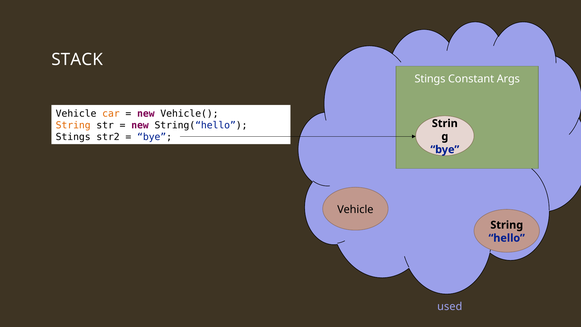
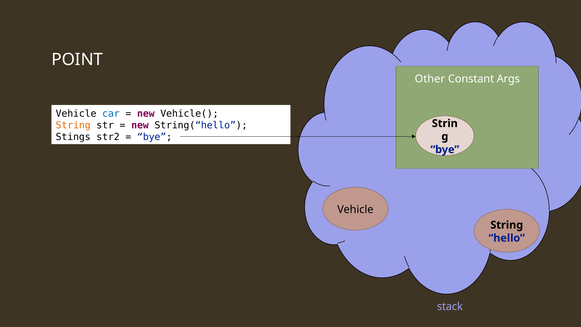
STACK: STACK -> POINT
Stings at (430, 79): Stings -> Other
car colour: orange -> blue
used: used -> stack
